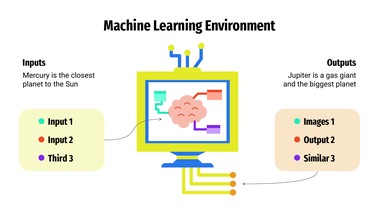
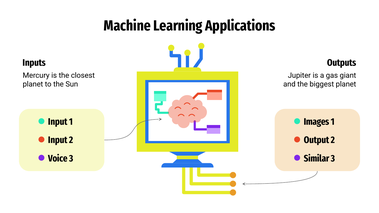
Environment: Environment -> Applications
Third: Third -> Voice
